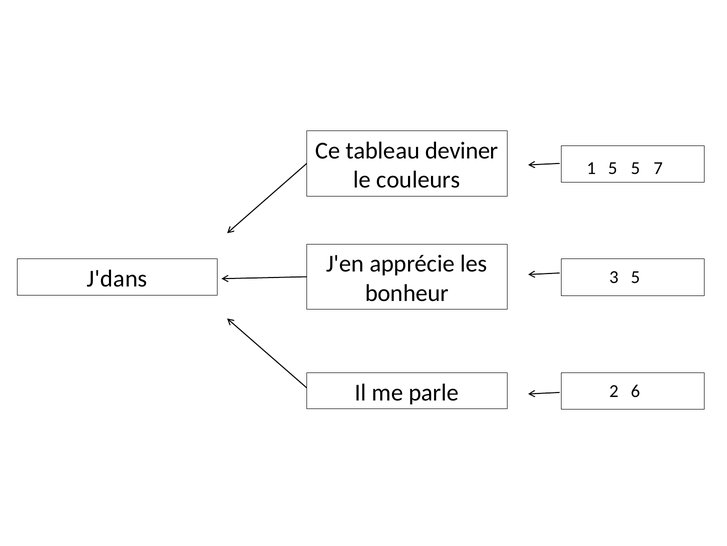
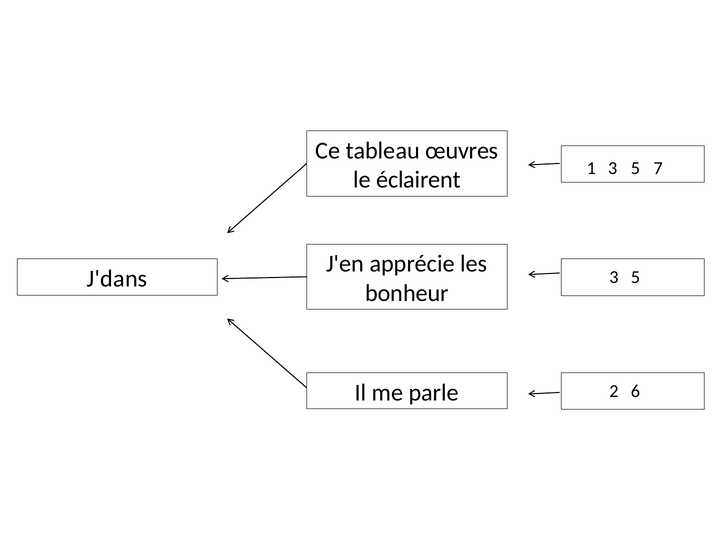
deviner: deviner -> œuvres
1 5: 5 -> 3
couleurs: couleurs -> éclairent
